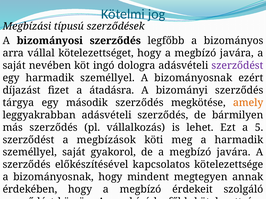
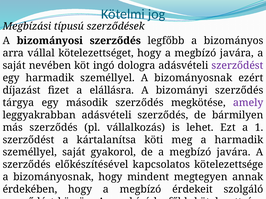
átadásra: átadásra -> elállásra
amely colour: orange -> purple
5: 5 -> 1
megbízások: megbízások -> kártalanítsa
